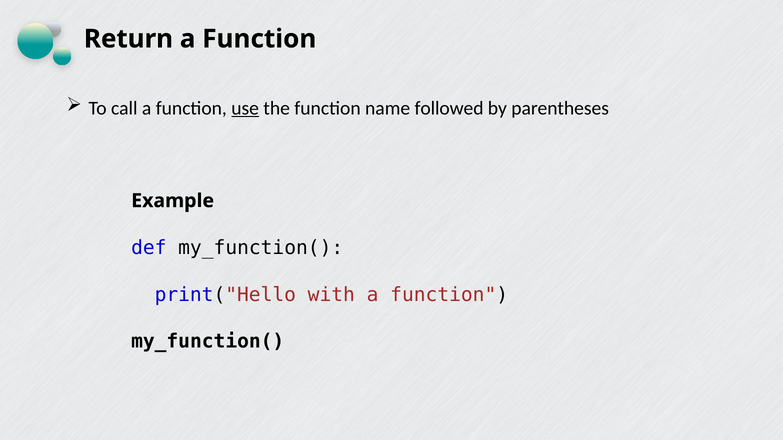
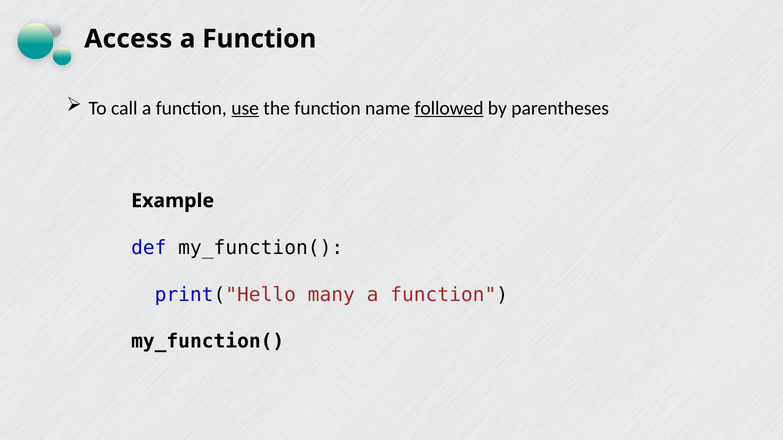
Return: Return -> Access
followed underline: none -> present
with: with -> many
